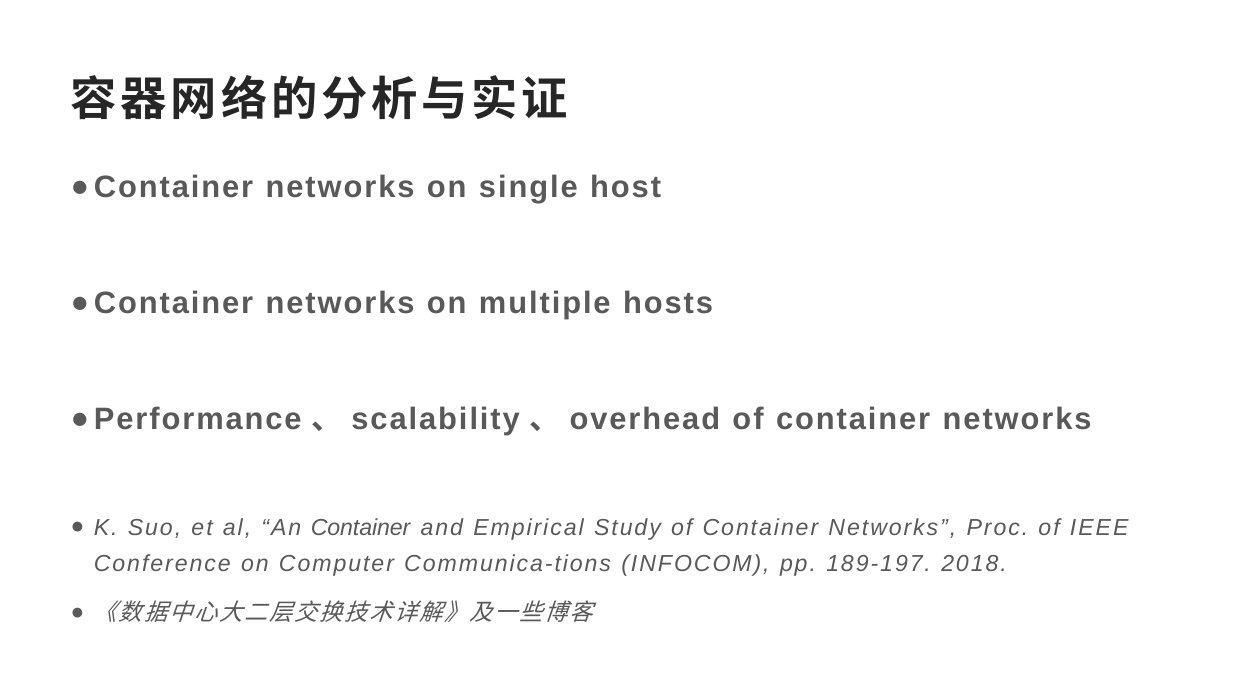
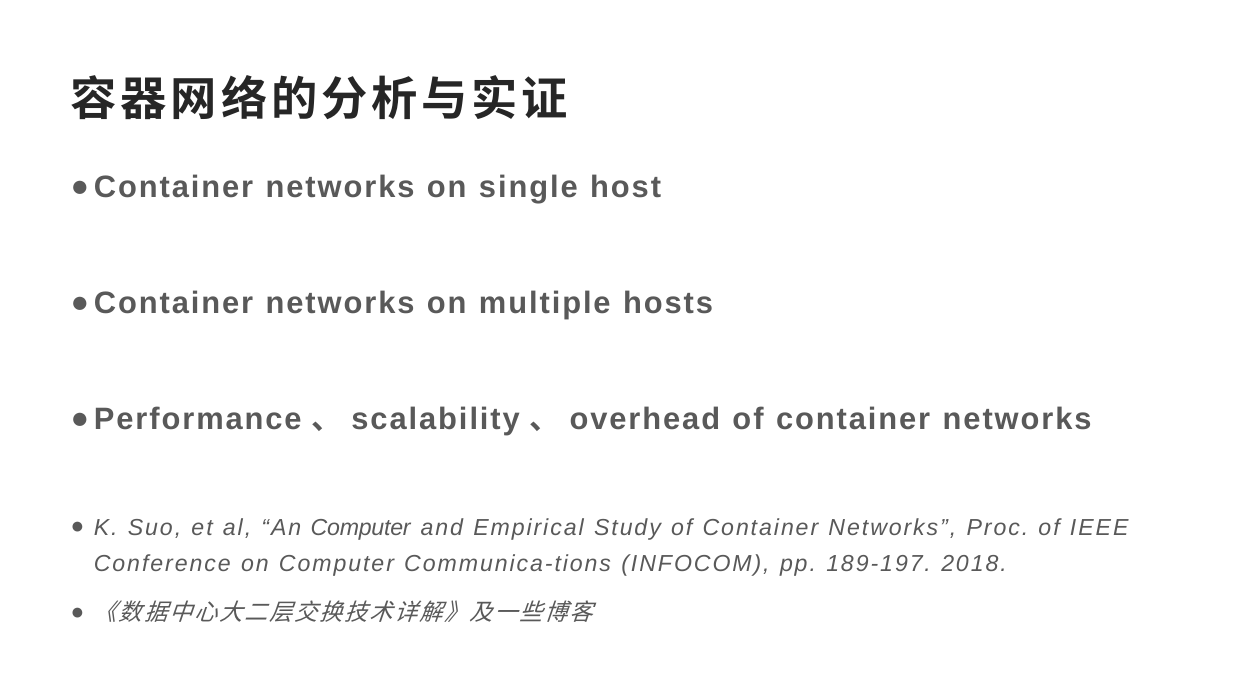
An Container: Container -> Computer
